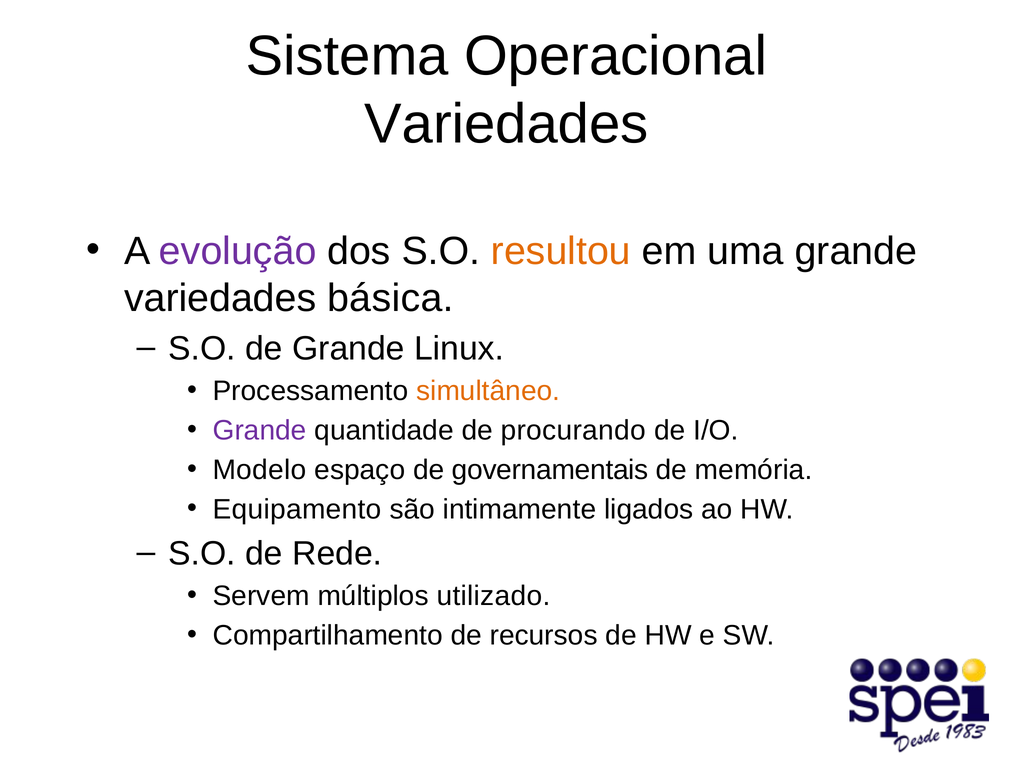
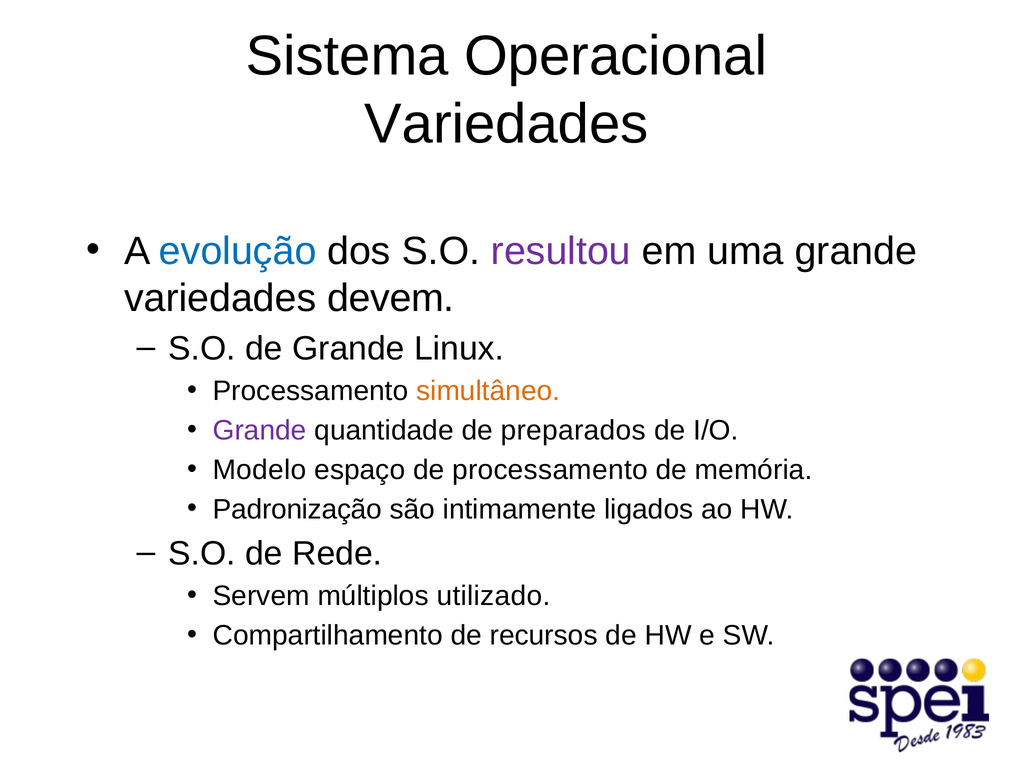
evolução colour: purple -> blue
resultou colour: orange -> purple
básica: básica -> devem
procurando: procurando -> preparados
de governamentais: governamentais -> processamento
Equipamento: Equipamento -> Padronização
